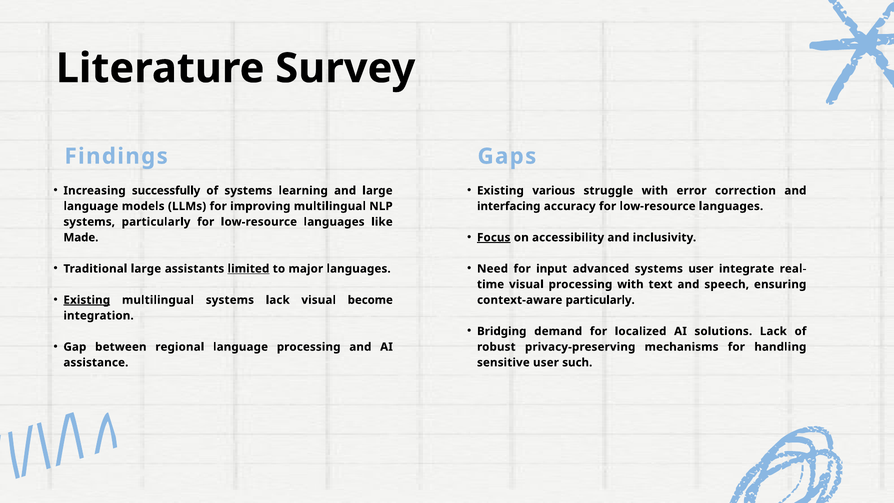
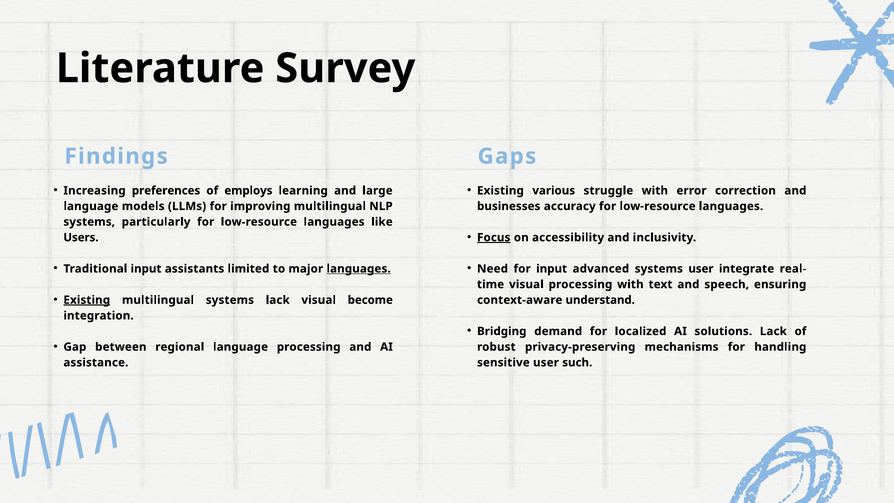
successfully: successfully -> preferences
of systems: systems -> employs
interfacing: interfacing -> businesses
Made: Made -> Users
Traditional large: large -> input
limited underline: present -> none
languages at (359, 269) underline: none -> present
context-aware particularly: particularly -> understand
